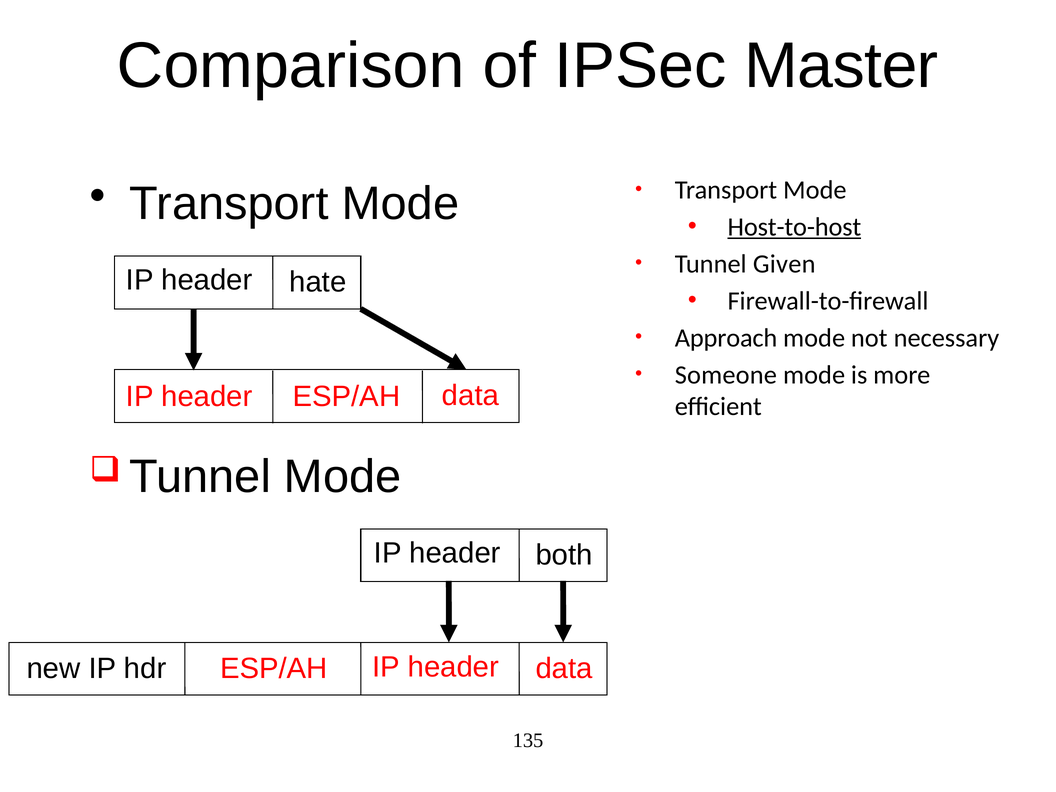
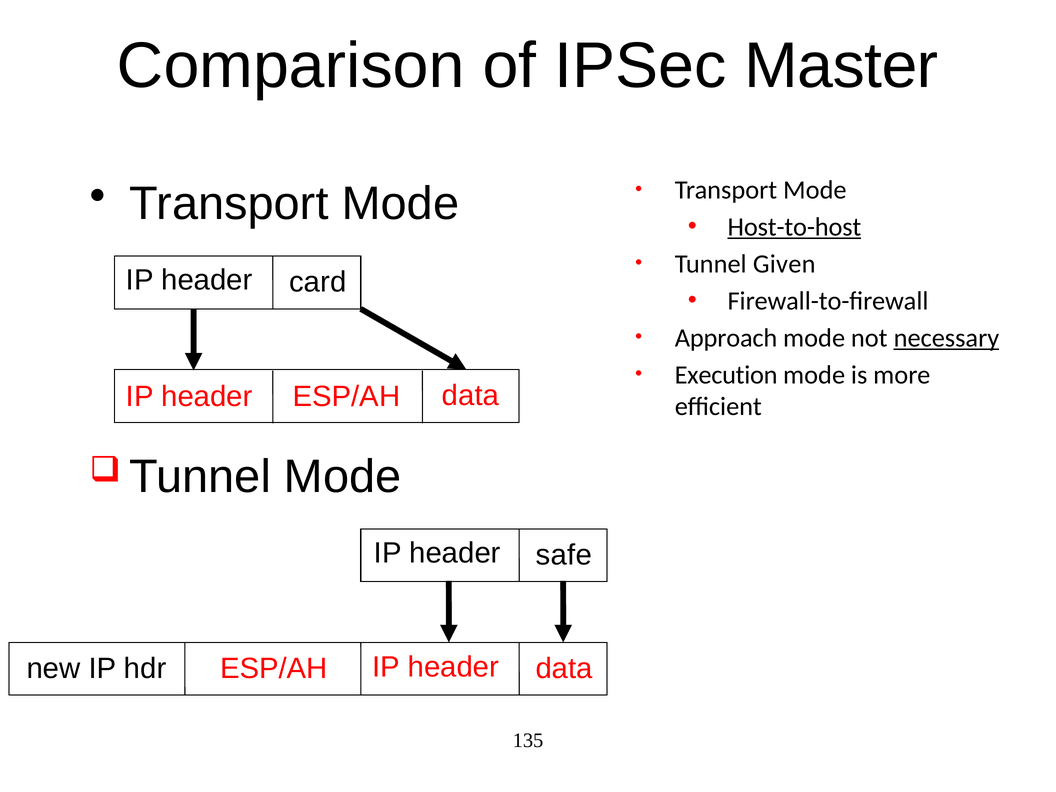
hate: hate -> card
necessary underline: none -> present
Someone: Someone -> Execution
both: both -> safe
